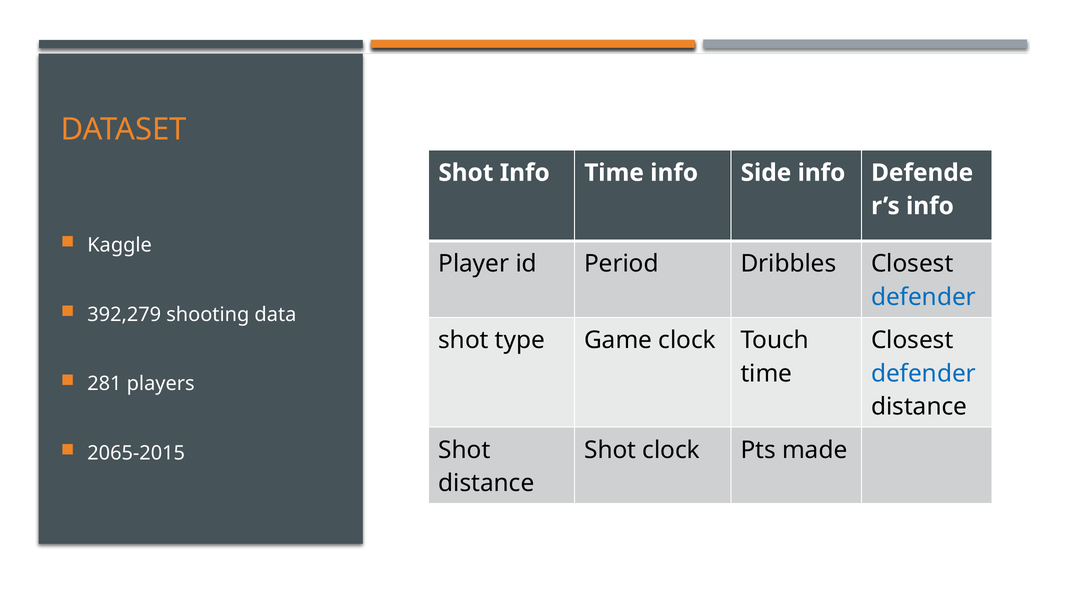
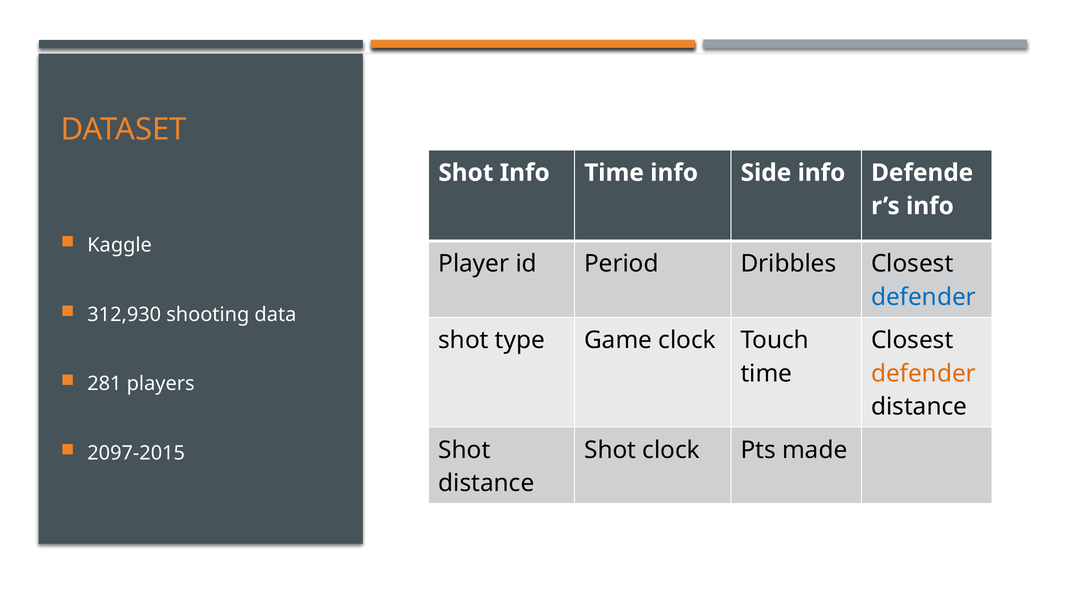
392,279: 392,279 -> 312,930
defender at (923, 374) colour: blue -> orange
2065-2015: 2065-2015 -> 2097-2015
